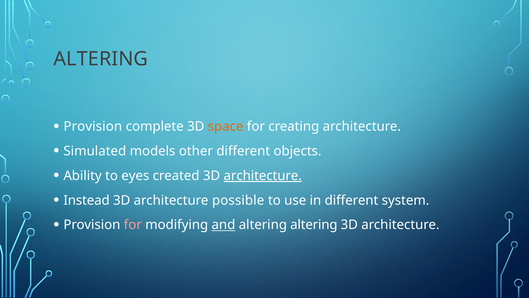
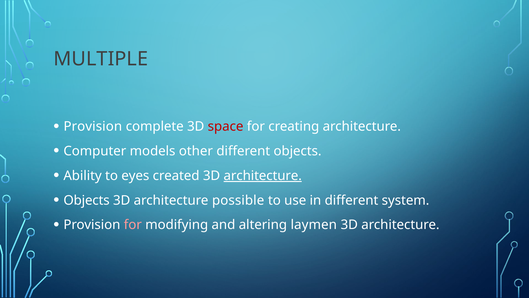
ALTERING at (101, 59): ALTERING -> MULTIPLE
space colour: orange -> red
Simulated: Simulated -> Computer
Instead at (87, 200): Instead -> Objects
and underline: present -> none
altering altering: altering -> laymen
